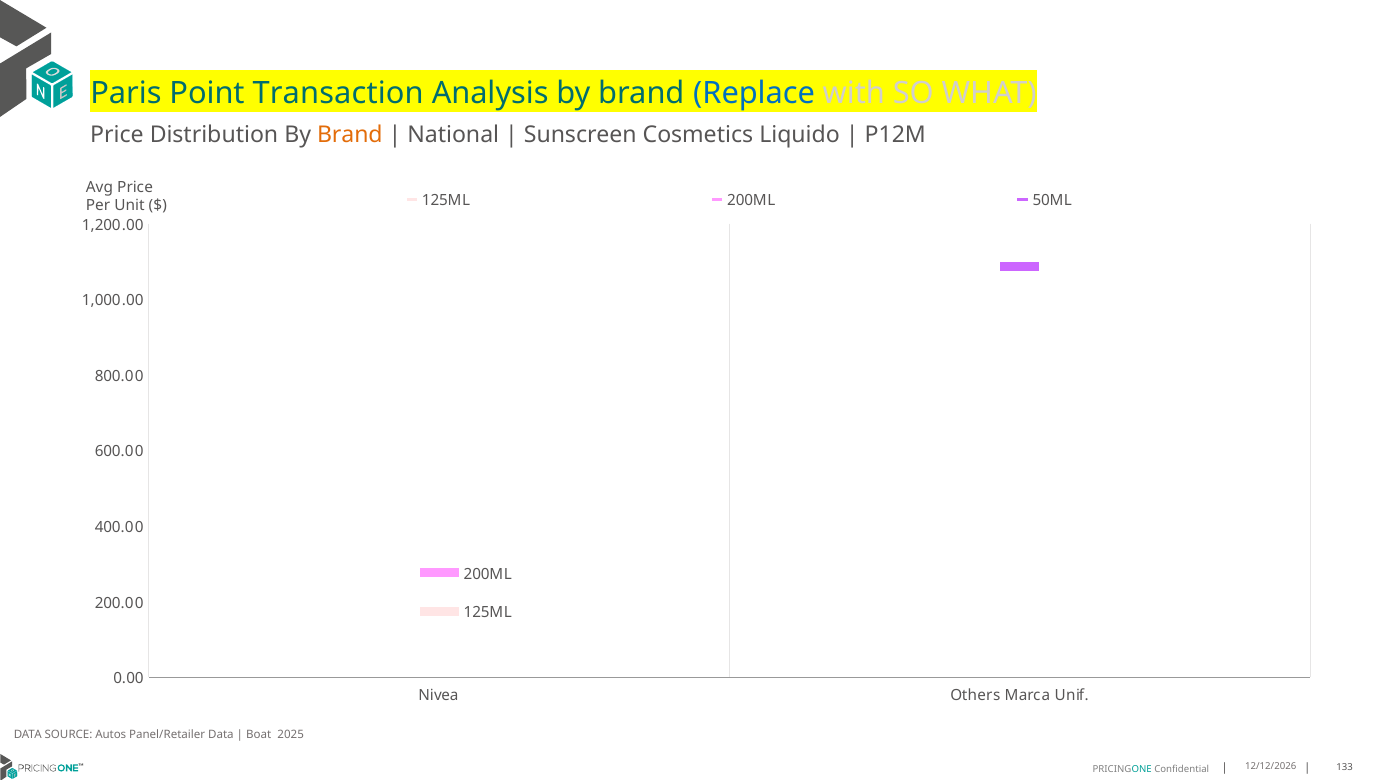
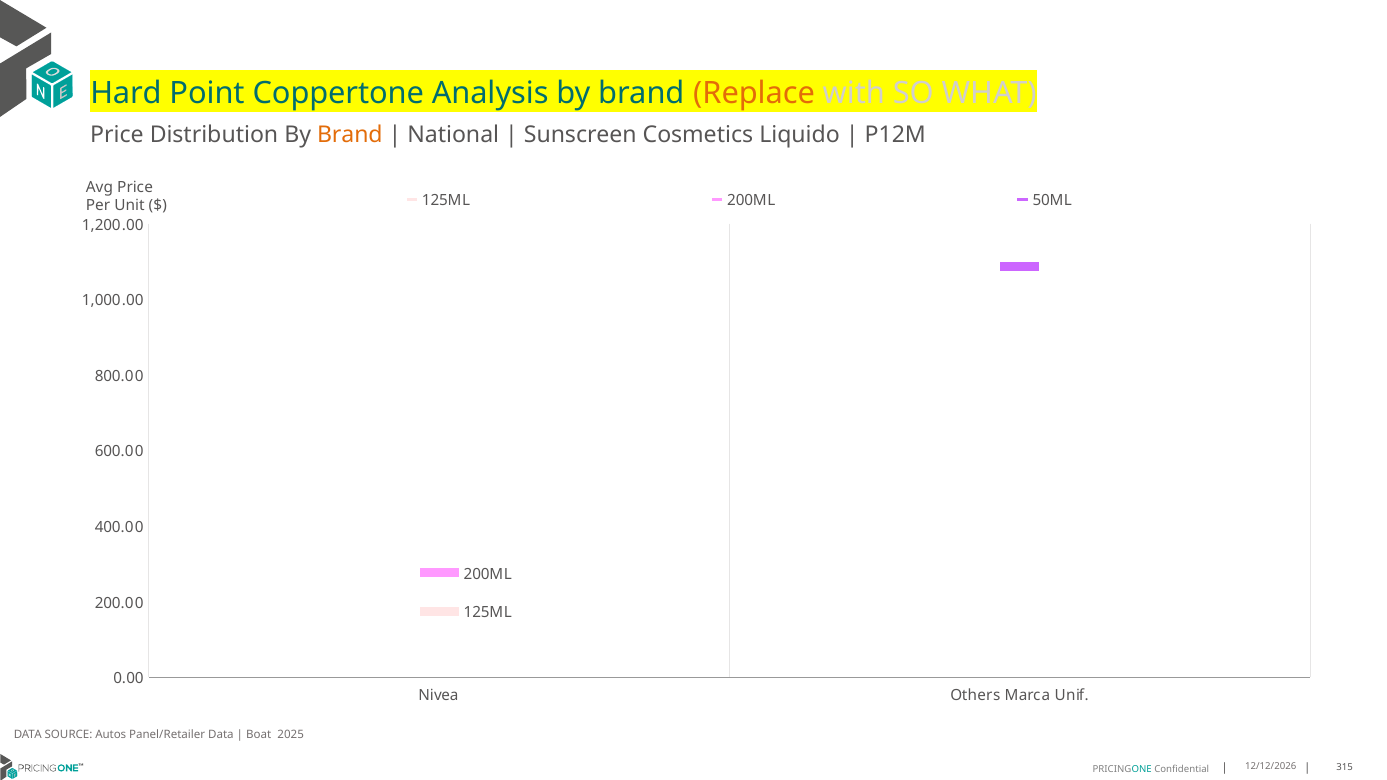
Paris: Paris -> Hard
Transaction: Transaction -> Coppertone
Replace colour: blue -> orange
133: 133 -> 315
